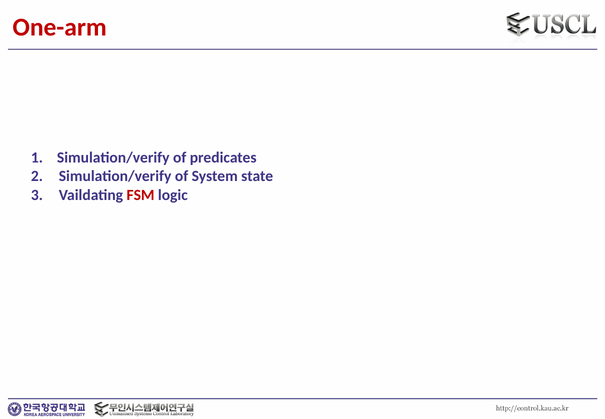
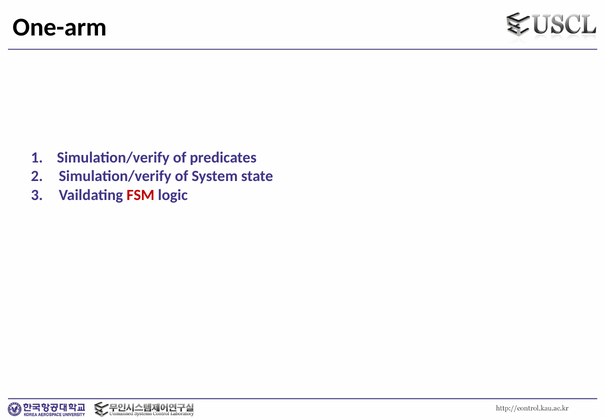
One-arm colour: red -> black
